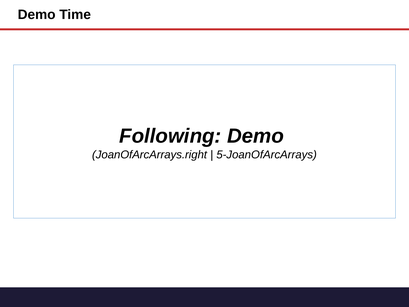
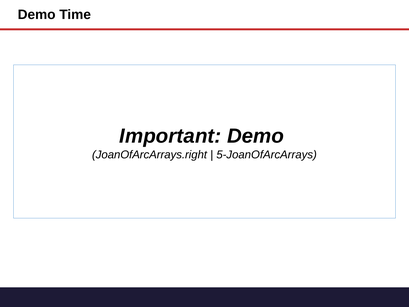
Following: Following -> Important
